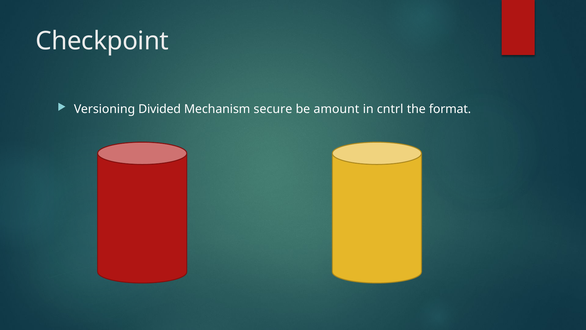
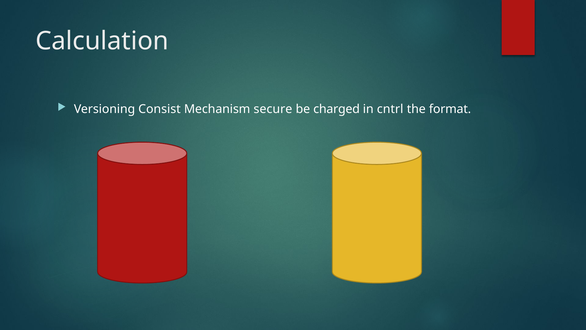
Checkpoint: Checkpoint -> Calculation
Divided: Divided -> Consist
amount: amount -> charged
